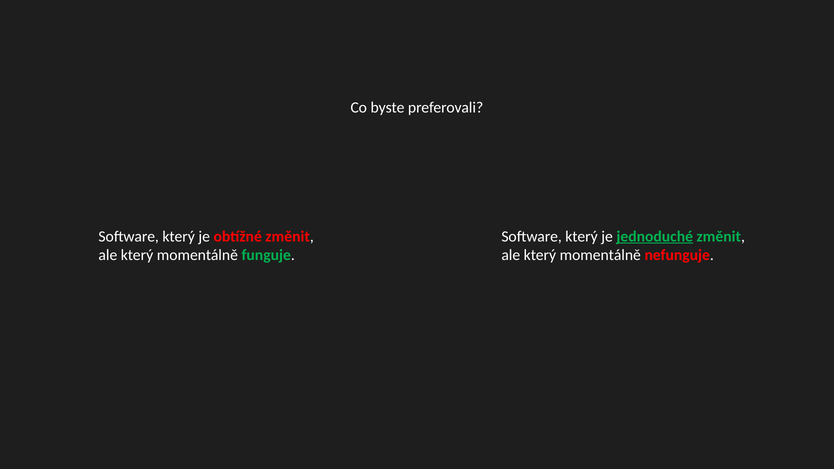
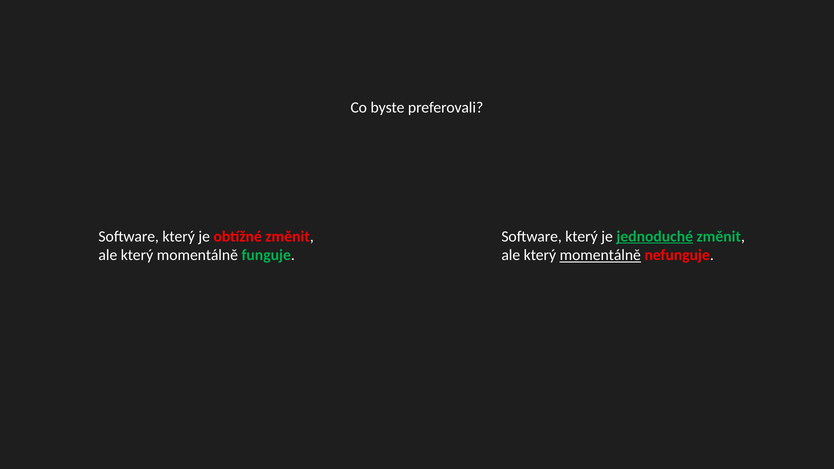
momentálně at (600, 255) underline: none -> present
